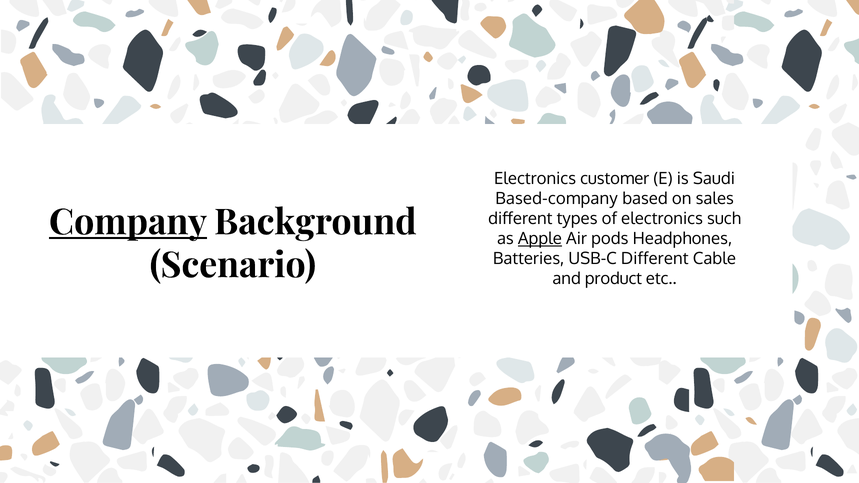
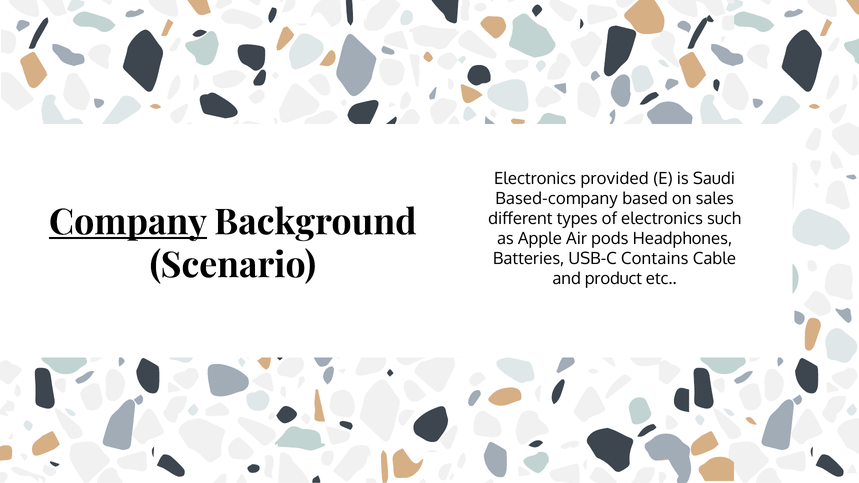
customer: customer -> provided
Apple underline: present -> none
USB-C Different: Different -> Contains
